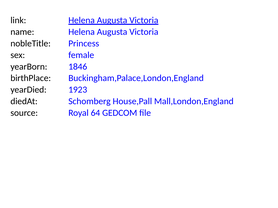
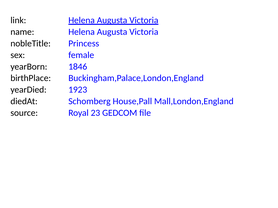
64: 64 -> 23
